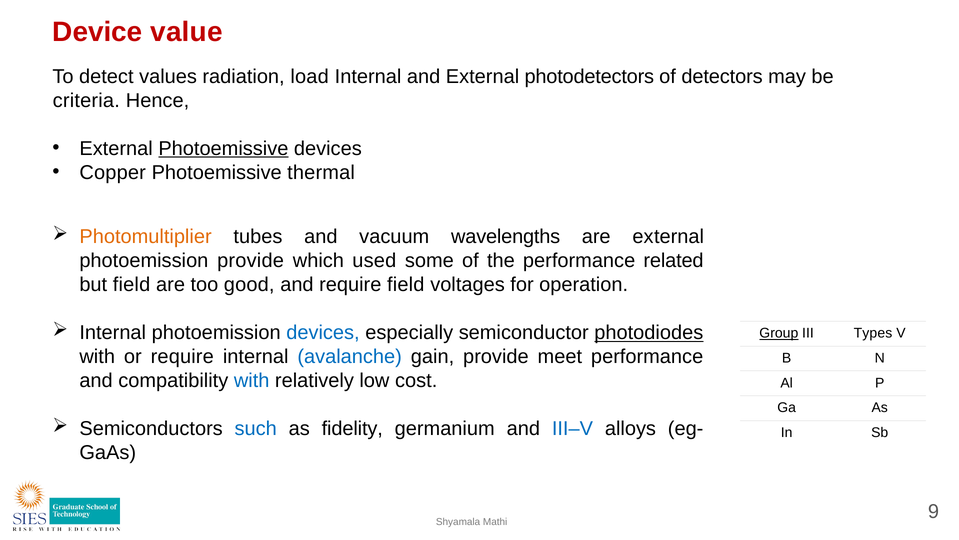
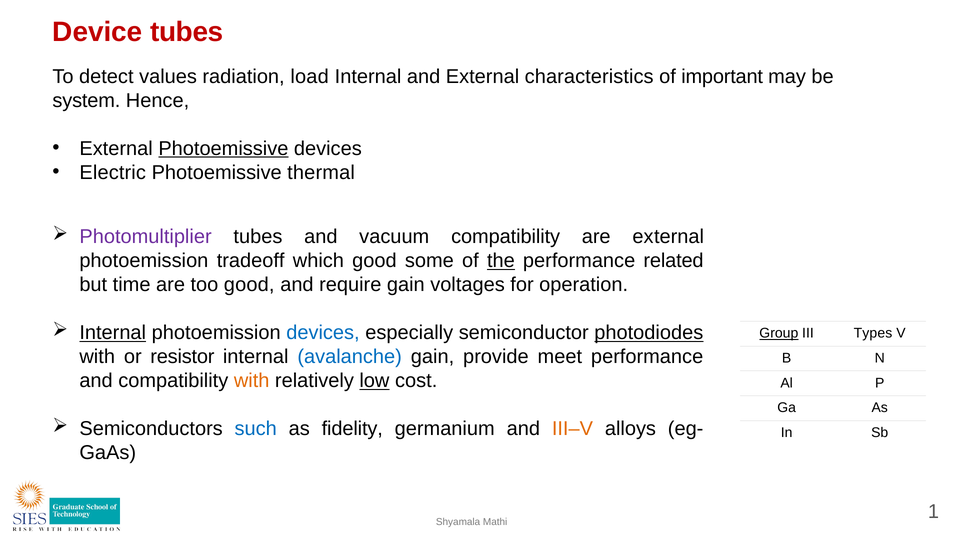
Device value: value -> tubes
photodetectors: photodetectors -> characteristics
detectors: detectors -> important
criteria: criteria -> system
Copper: Copper -> Electric
Photomultiplier colour: orange -> purple
vacuum wavelengths: wavelengths -> compatibility
photoemission provide: provide -> tradeoff
which used: used -> good
the underline: none -> present
but field: field -> time
require field: field -> gain
Internal at (113, 332) underline: none -> present
or require: require -> resistor
with at (252, 380) colour: blue -> orange
low underline: none -> present
III–V colour: blue -> orange
9: 9 -> 1
